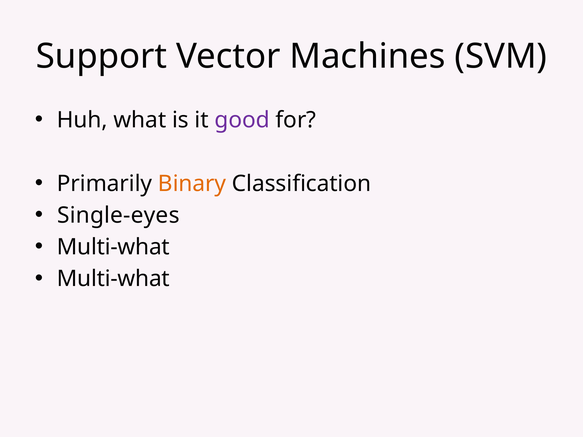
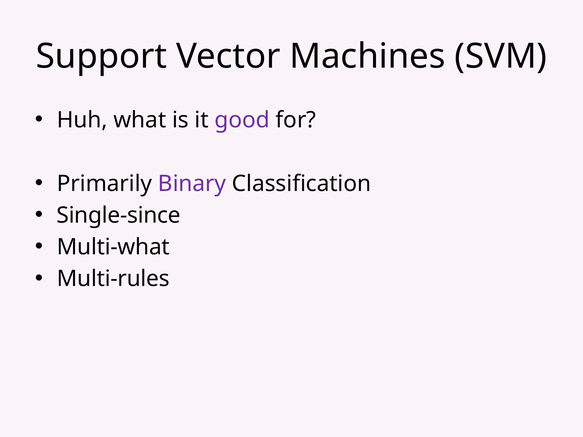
Binary colour: orange -> purple
Single-eyes: Single-eyes -> Single-since
Multi-what at (113, 279): Multi-what -> Multi-rules
